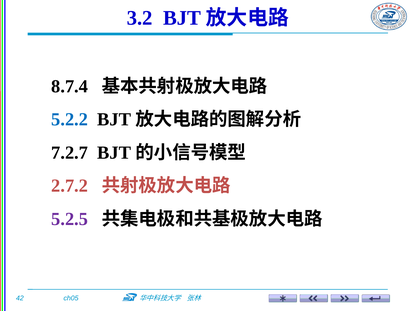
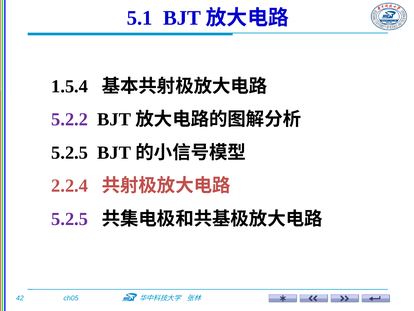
3.2: 3.2 -> 5.1
8.7.4: 8.7.4 -> 1.5.4
5.2.2 colour: blue -> purple
7.2.7 at (70, 152): 7.2.7 -> 5.2.5
2.7.2: 2.7.2 -> 2.2.4
